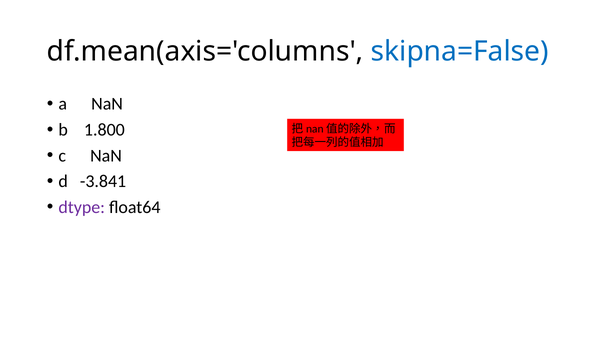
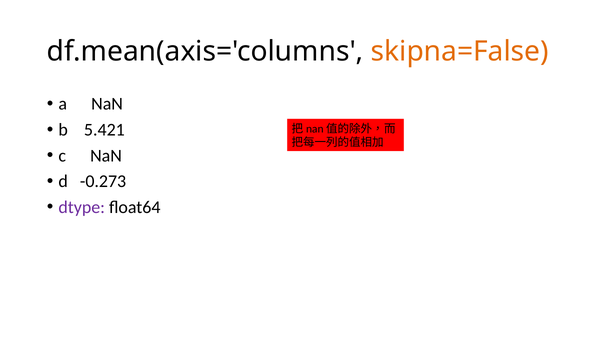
skipna=False colour: blue -> orange
1.800: 1.800 -> 5.421
-3.841: -3.841 -> -0.273
